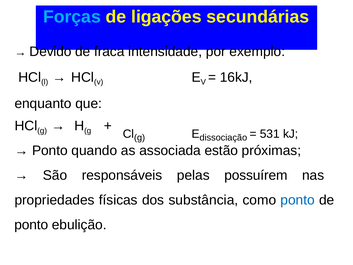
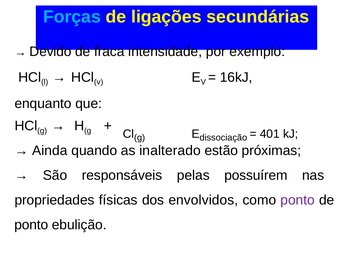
531: 531 -> 401
Ponto at (50, 150): Ponto -> Ainda
associada: associada -> inalterado
substância: substância -> envolvidos
ponto at (298, 200) colour: blue -> purple
